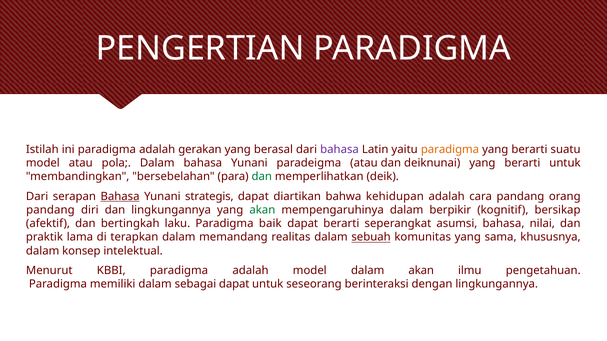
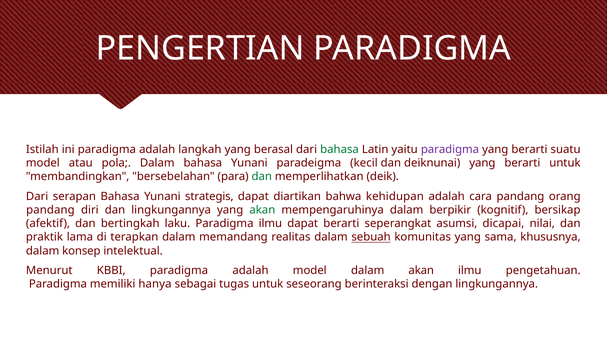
gerakan: gerakan -> langkah
bahasa at (340, 150) colour: purple -> green
paradigma at (450, 150) colour: orange -> purple
paradeigma atau: atau -> kecil
Bahasa at (120, 197) underline: present -> none
Paradigma baik: baik -> ilmu
asumsi bahasa: bahasa -> dicapai
memiliki dalam: dalam -> hanya
sebagai dapat: dapat -> tugas
